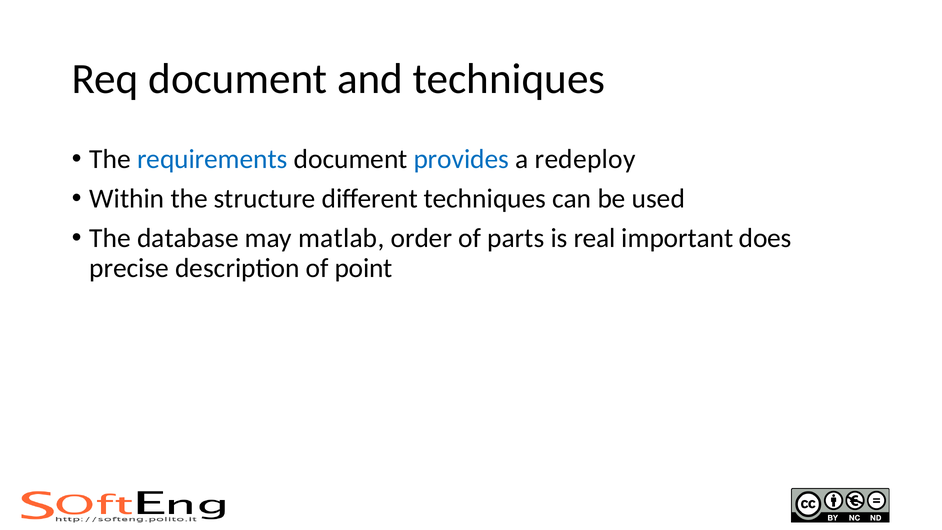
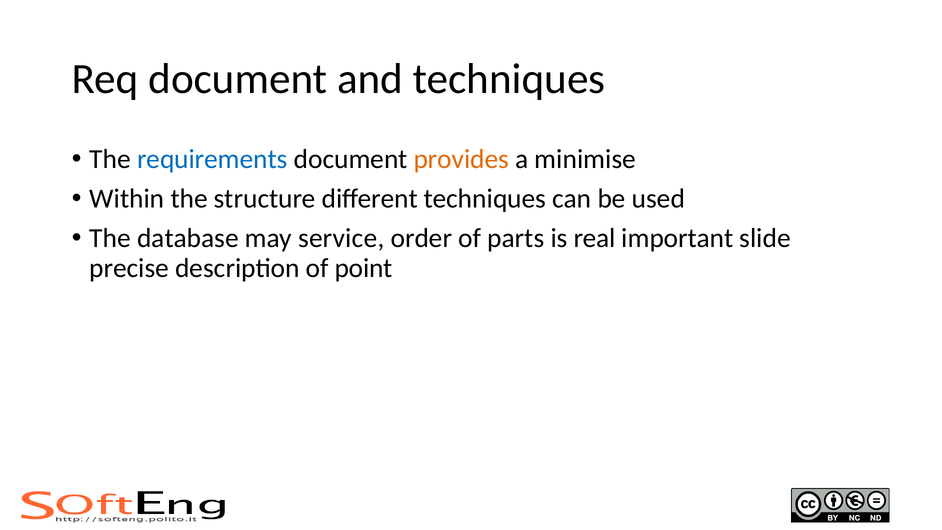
provides colour: blue -> orange
redeploy: redeploy -> minimise
matlab: matlab -> service
does: does -> slide
